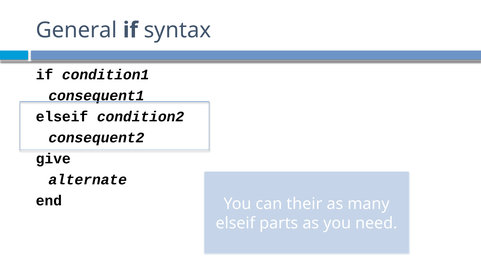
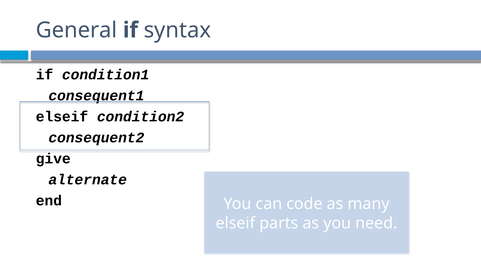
their: their -> code
